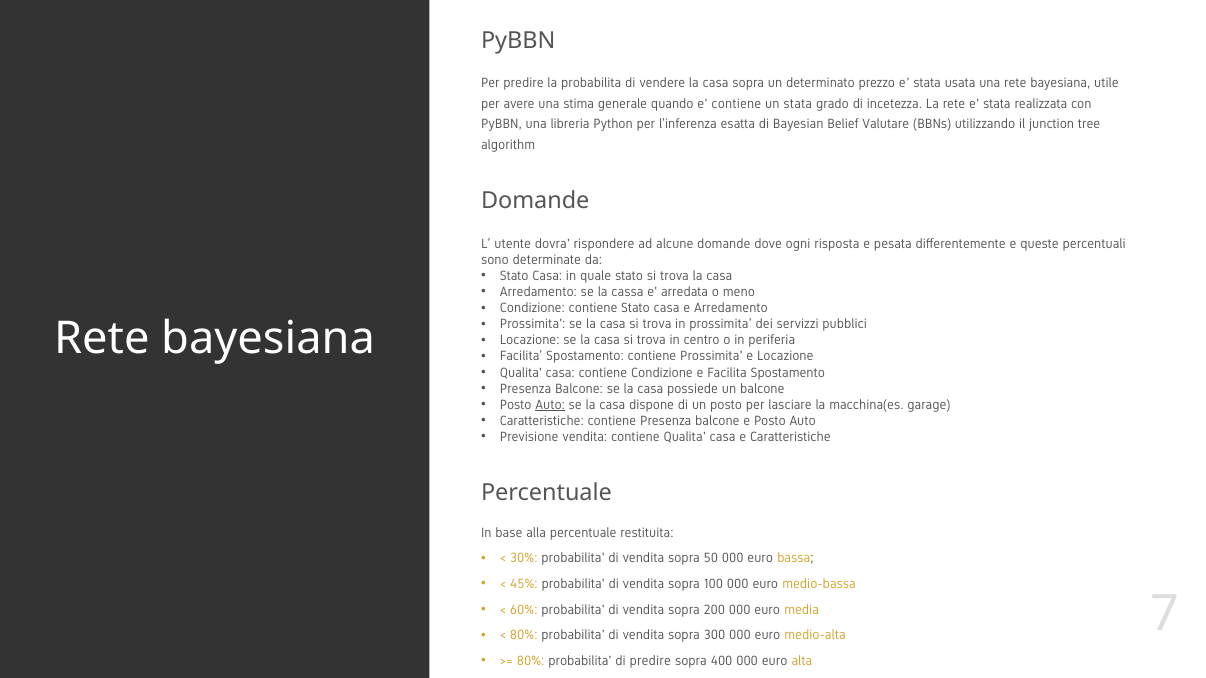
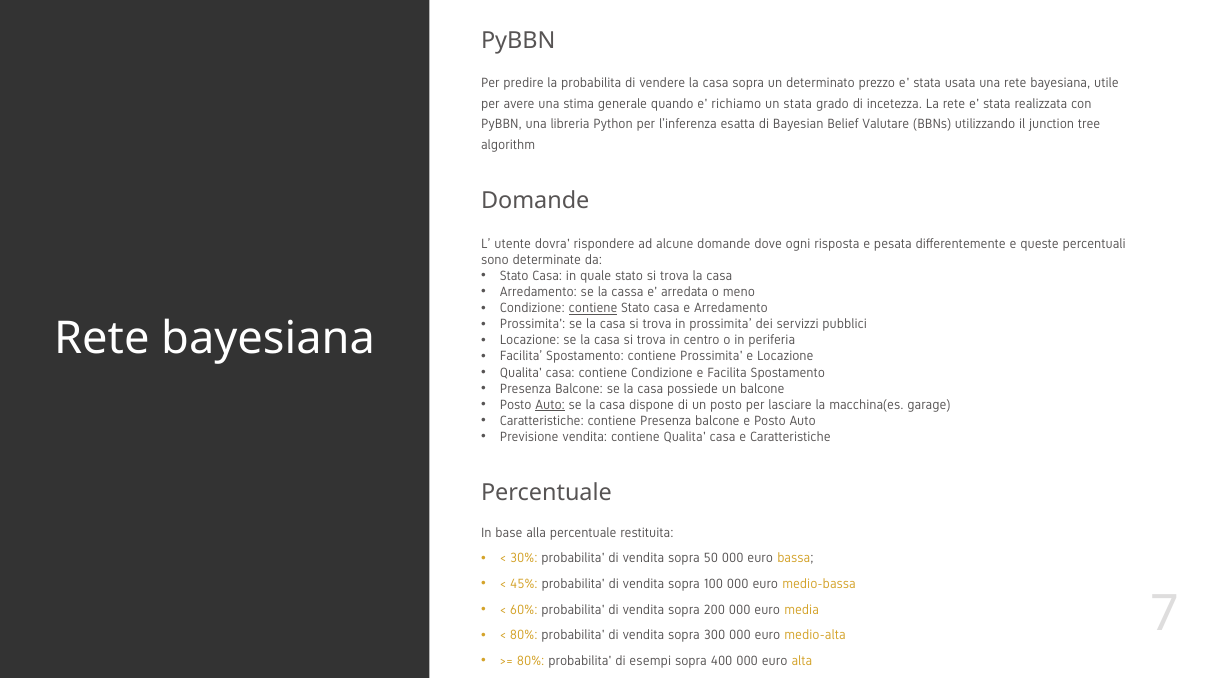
e contiene: contiene -> richiamo
contiene at (593, 309) underline: none -> present
di predire: predire -> esempi
